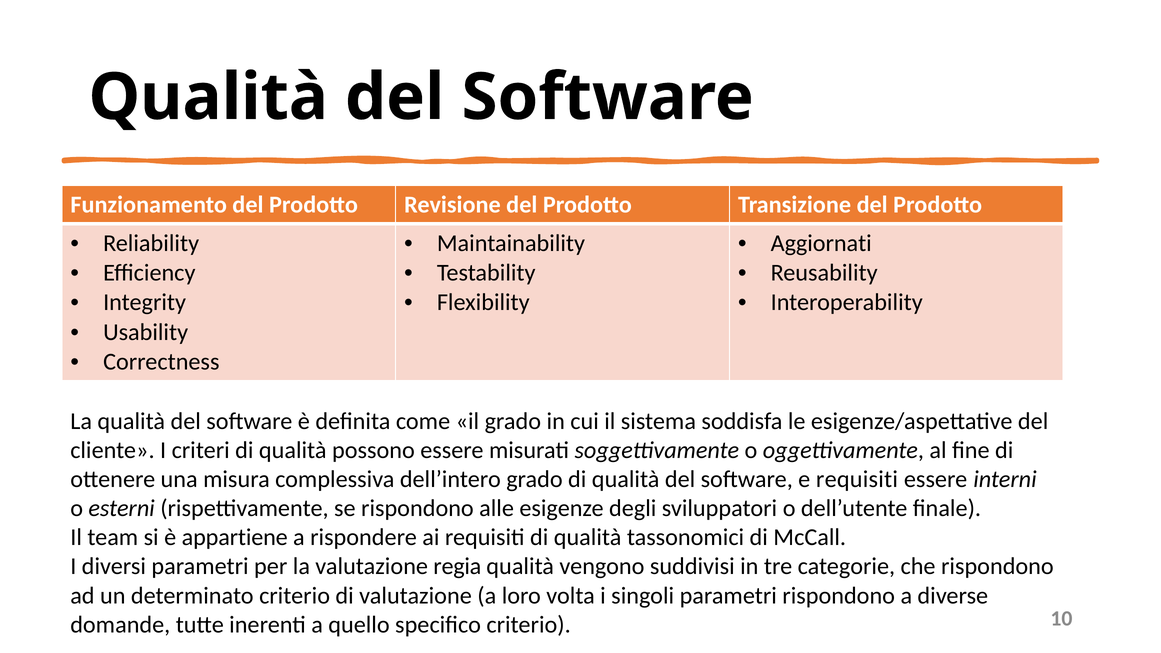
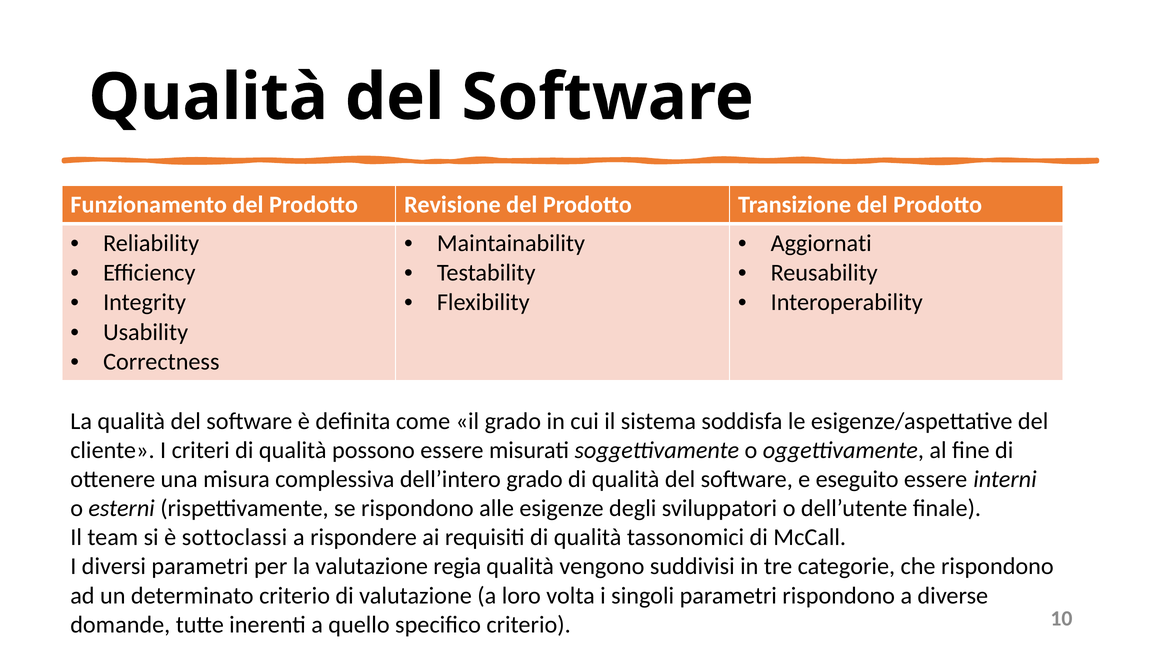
e requisiti: requisiti -> eseguito
appartiene: appartiene -> sottoclassi
